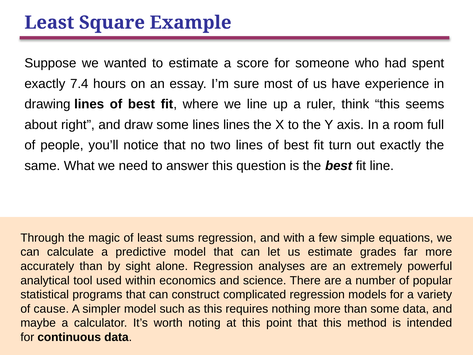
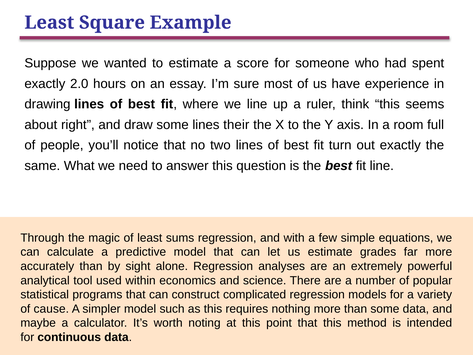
7.4: 7.4 -> 2.0
lines lines: lines -> their
